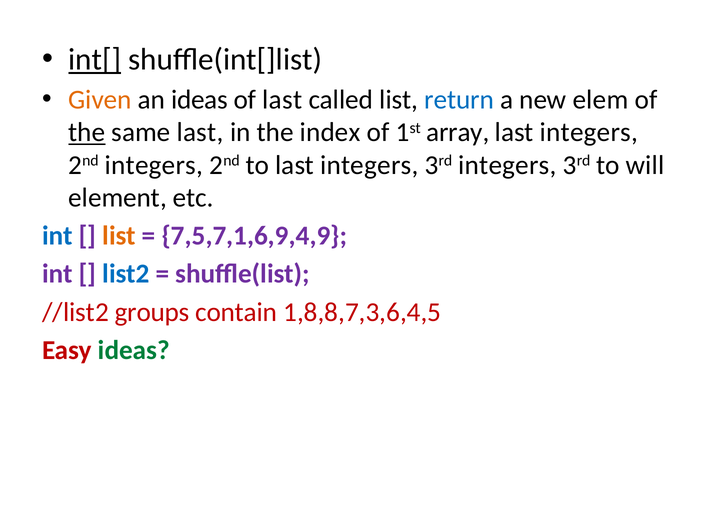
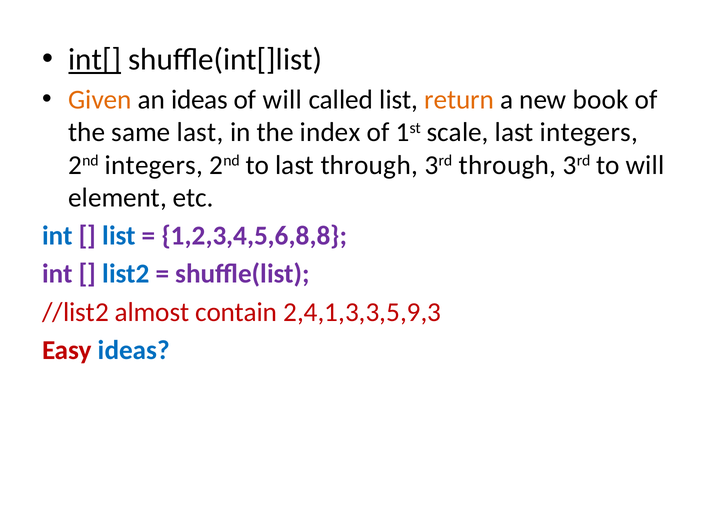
of last: last -> will
return colour: blue -> orange
elem: elem -> book
the at (87, 132) underline: present -> none
array: array -> scale
to last integers: integers -> through
3rd integers: integers -> through
list at (119, 236) colour: orange -> blue
7,5,7,1,6,9,4,9: 7,5,7,1,6,9,4,9 -> 1,2,3,4,5,6,8,8
groups: groups -> almost
1,8,8,7,3,6,4,5: 1,8,8,7,3,6,4,5 -> 2,4,1,3,3,5,9,3
ideas at (134, 350) colour: green -> blue
